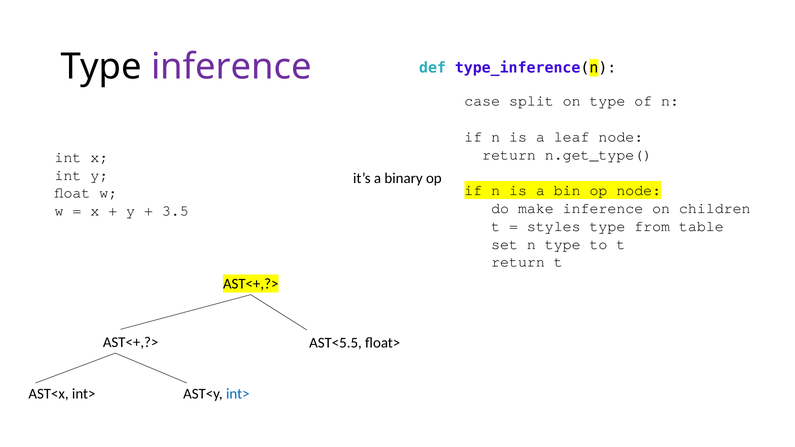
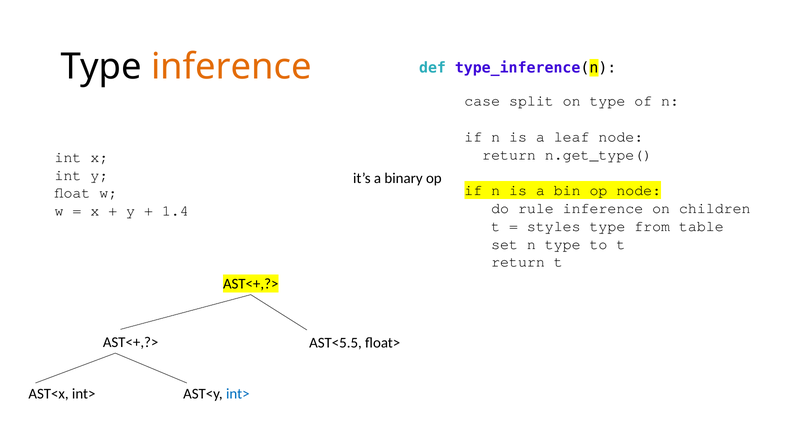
inference at (231, 67) colour: purple -> orange
make: make -> rule
3.5: 3.5 -> 1.4
